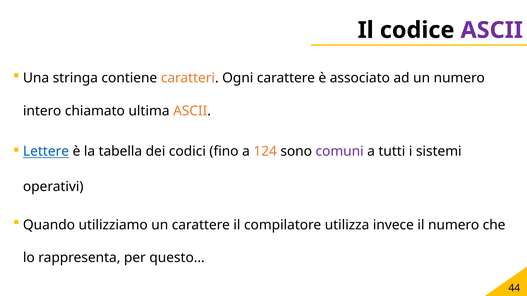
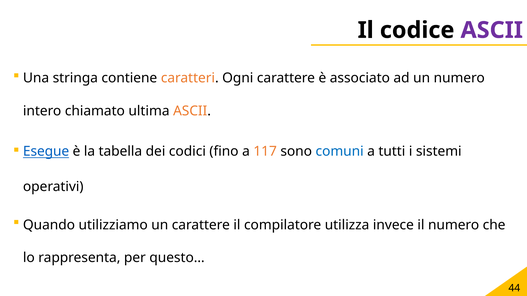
Lettere: Lettere -> Esegue
124: 124 -> 117
comuni colour: purple -> blue
